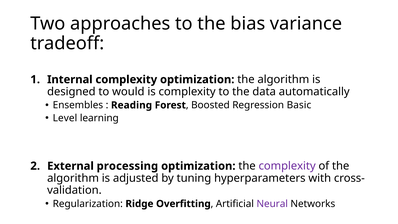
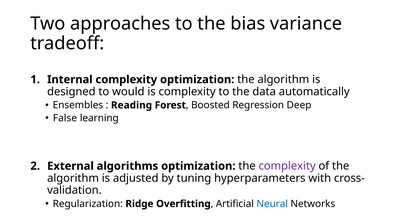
Basic: Basic -> Deep
Level: Level -> False
processing: processing -> algorithms
Neural colour: purple -> blue
